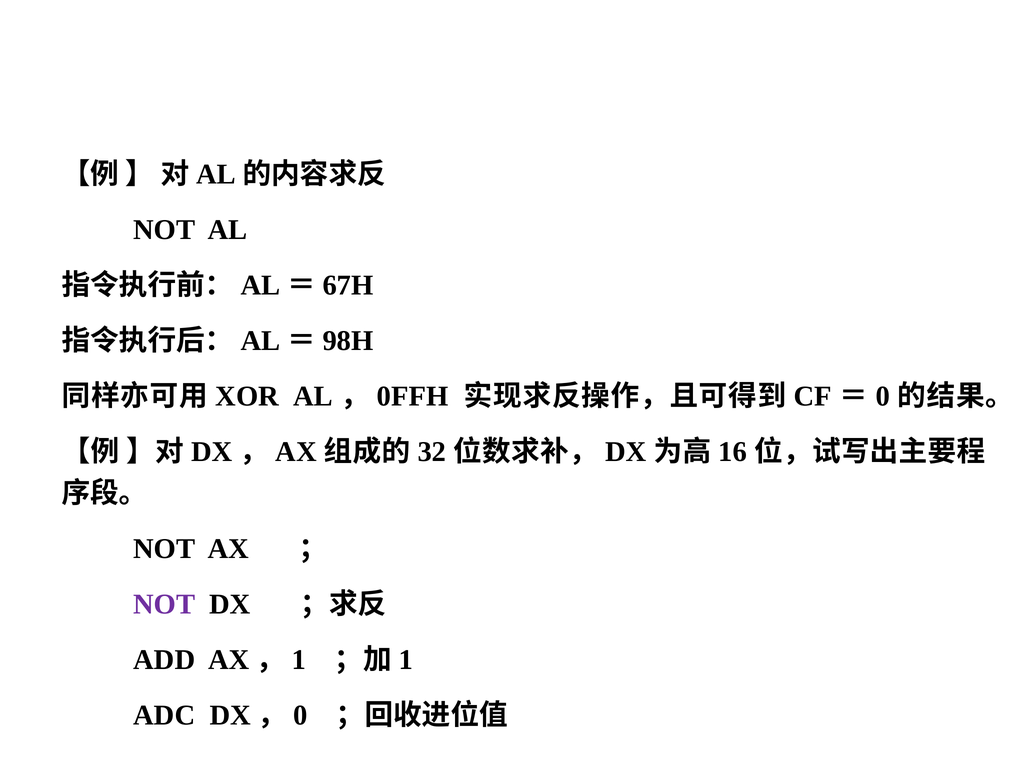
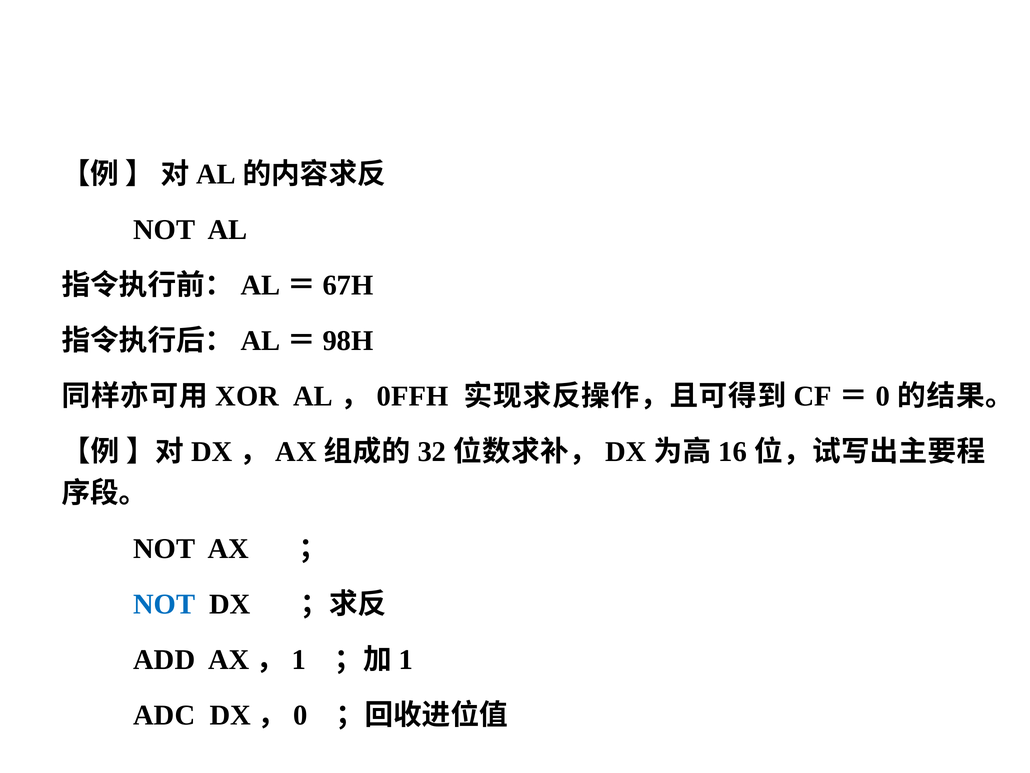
NOT at (164, 604) colour: purple -> blue
